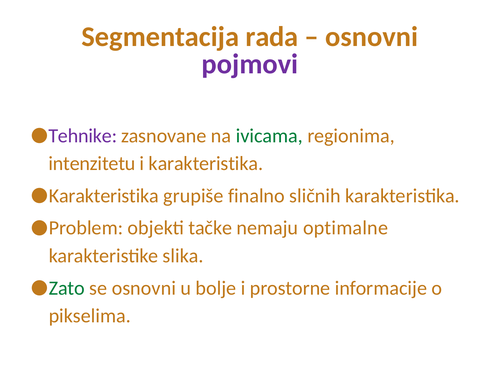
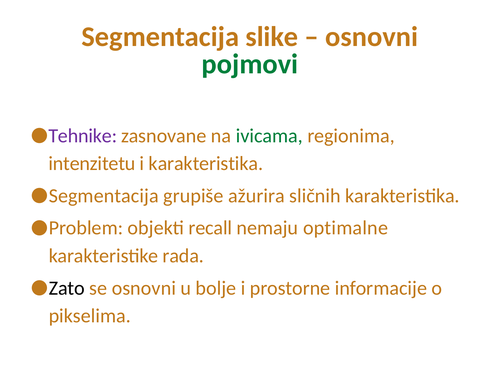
rada: rada -> slike
pojmovi colour: purple -> green
Karakteristika at (104, 196): Karakteristika -> Segmentacija
finalno: finalno -> ažurira
tačke: tačke -> recall
slika: slika -> rada
Zato colour: green -> black
